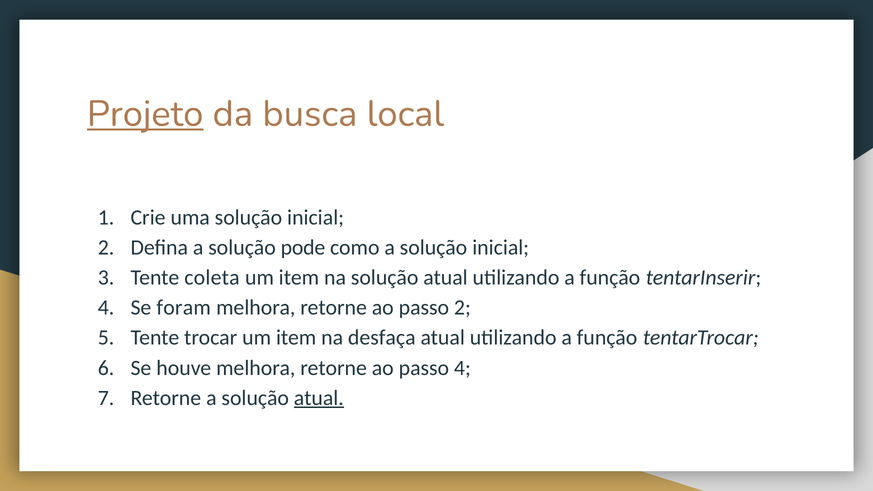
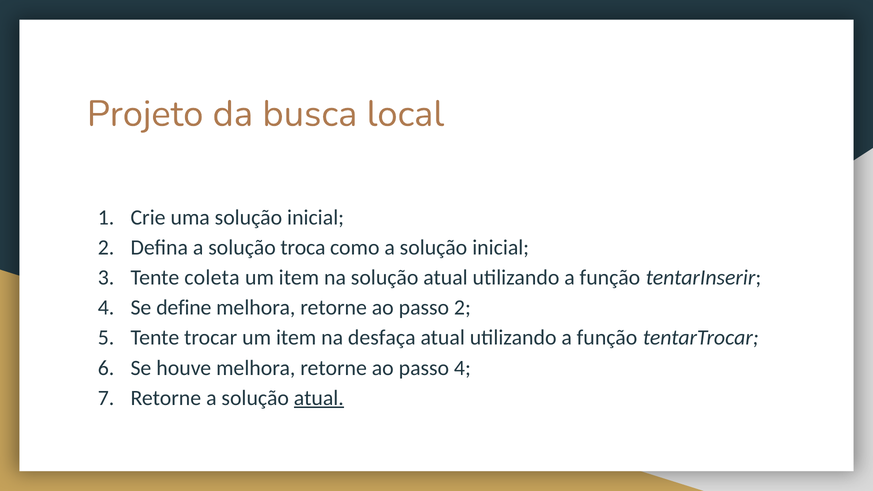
Projeto underline: present -> none
pode: pode -> troca
foram: foram -> define
